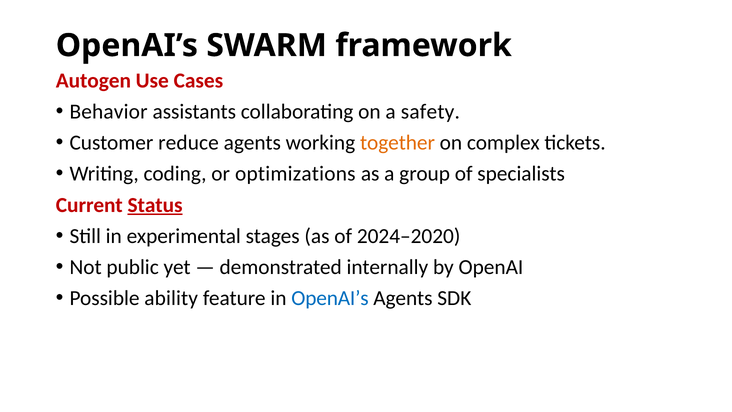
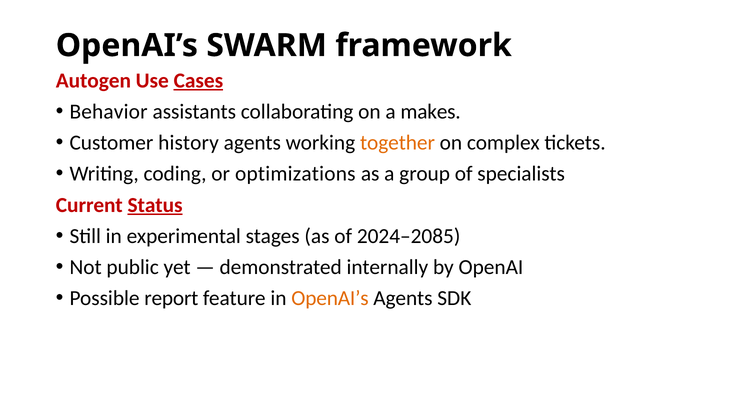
Cases underline: none -> present
safety: safety -> makes
reduce: reduce -> history
2024–2020: 2024–2020 -> 2024–2085
ability: ability -> report
OpenAI’s at (330, 298) colour: blue -> orange
